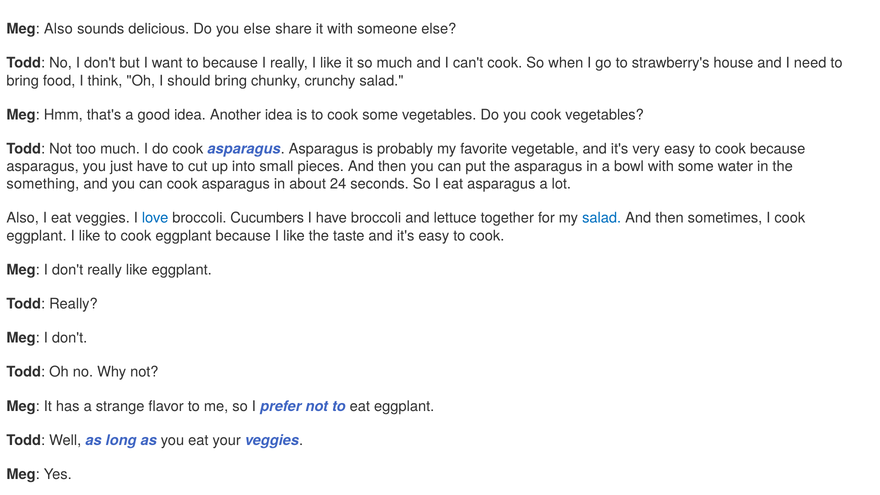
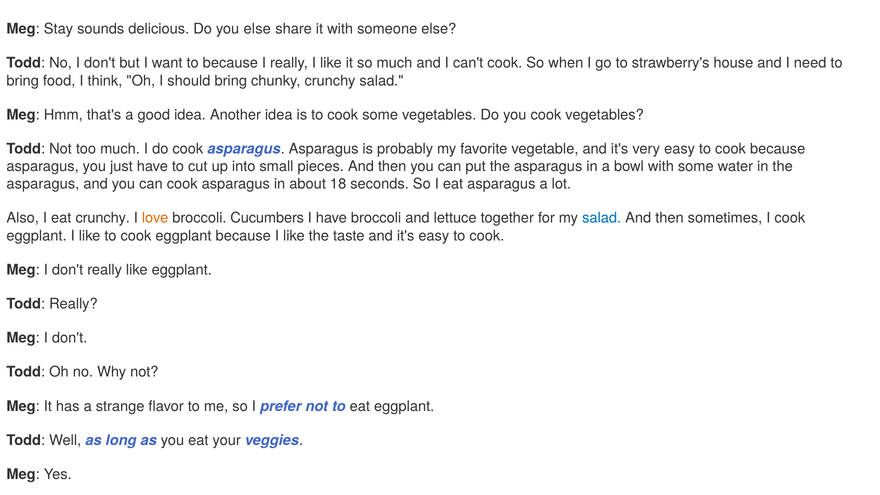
Meg Also: Also -> Stay
something at (43, 184): something -> asparagus
24: 24 -> 18
eat veggies: veggies -> crunchy
love colour: blue -> orange
